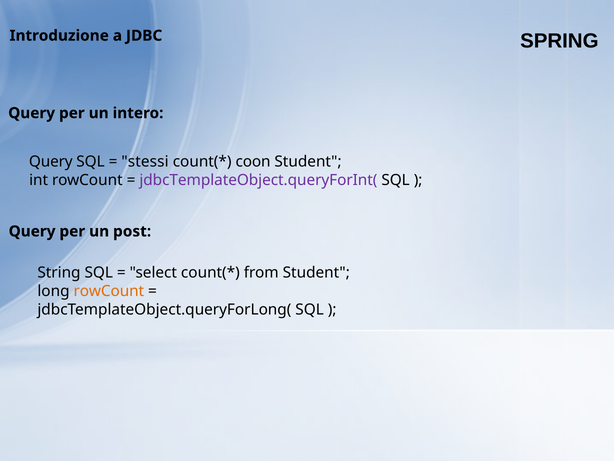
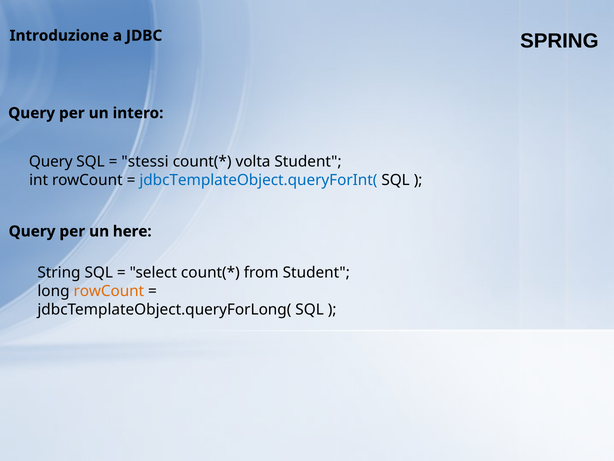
coon: coon -> volta
jdbcTemplateObject.queryForInt( colour: purple -> blue
post: post -> here
